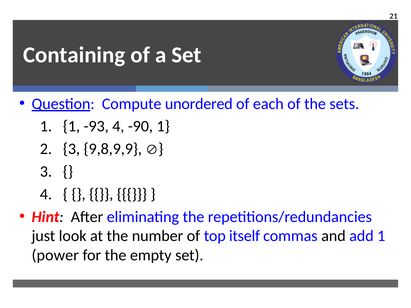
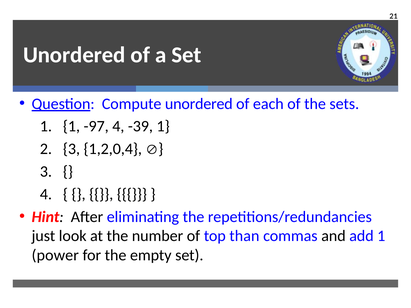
Containing at (74, 55): Containing -> Unordered
-93: -93 -> -97
-90: -90 -> -39
9,8,9,9: 9,8,9,9 -> 1,2,0,4
itself: itself -> than
